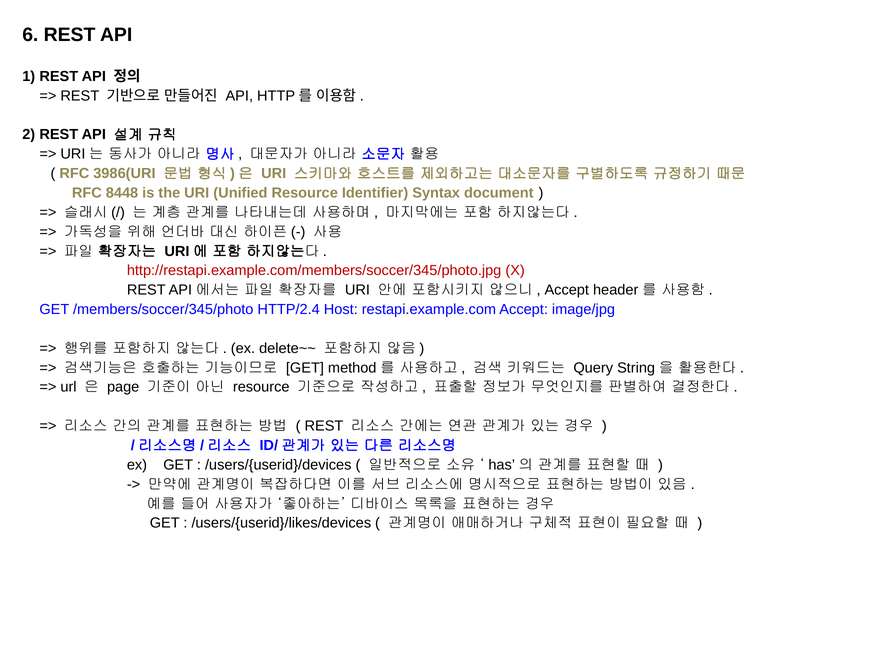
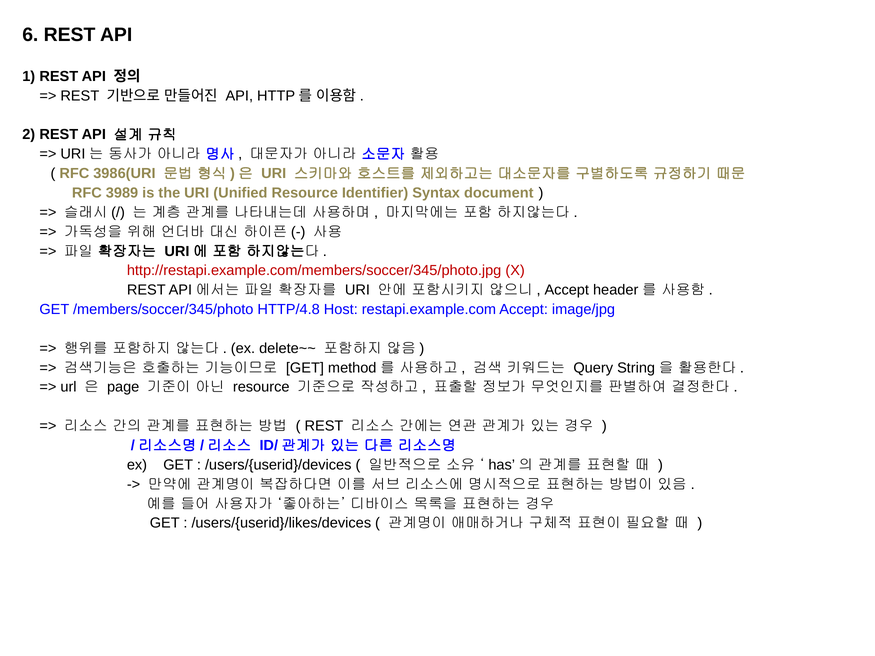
8448: 8448 -> 3989
HTTP/2.4: HTTP/2.4 -> HTTP/4.8
